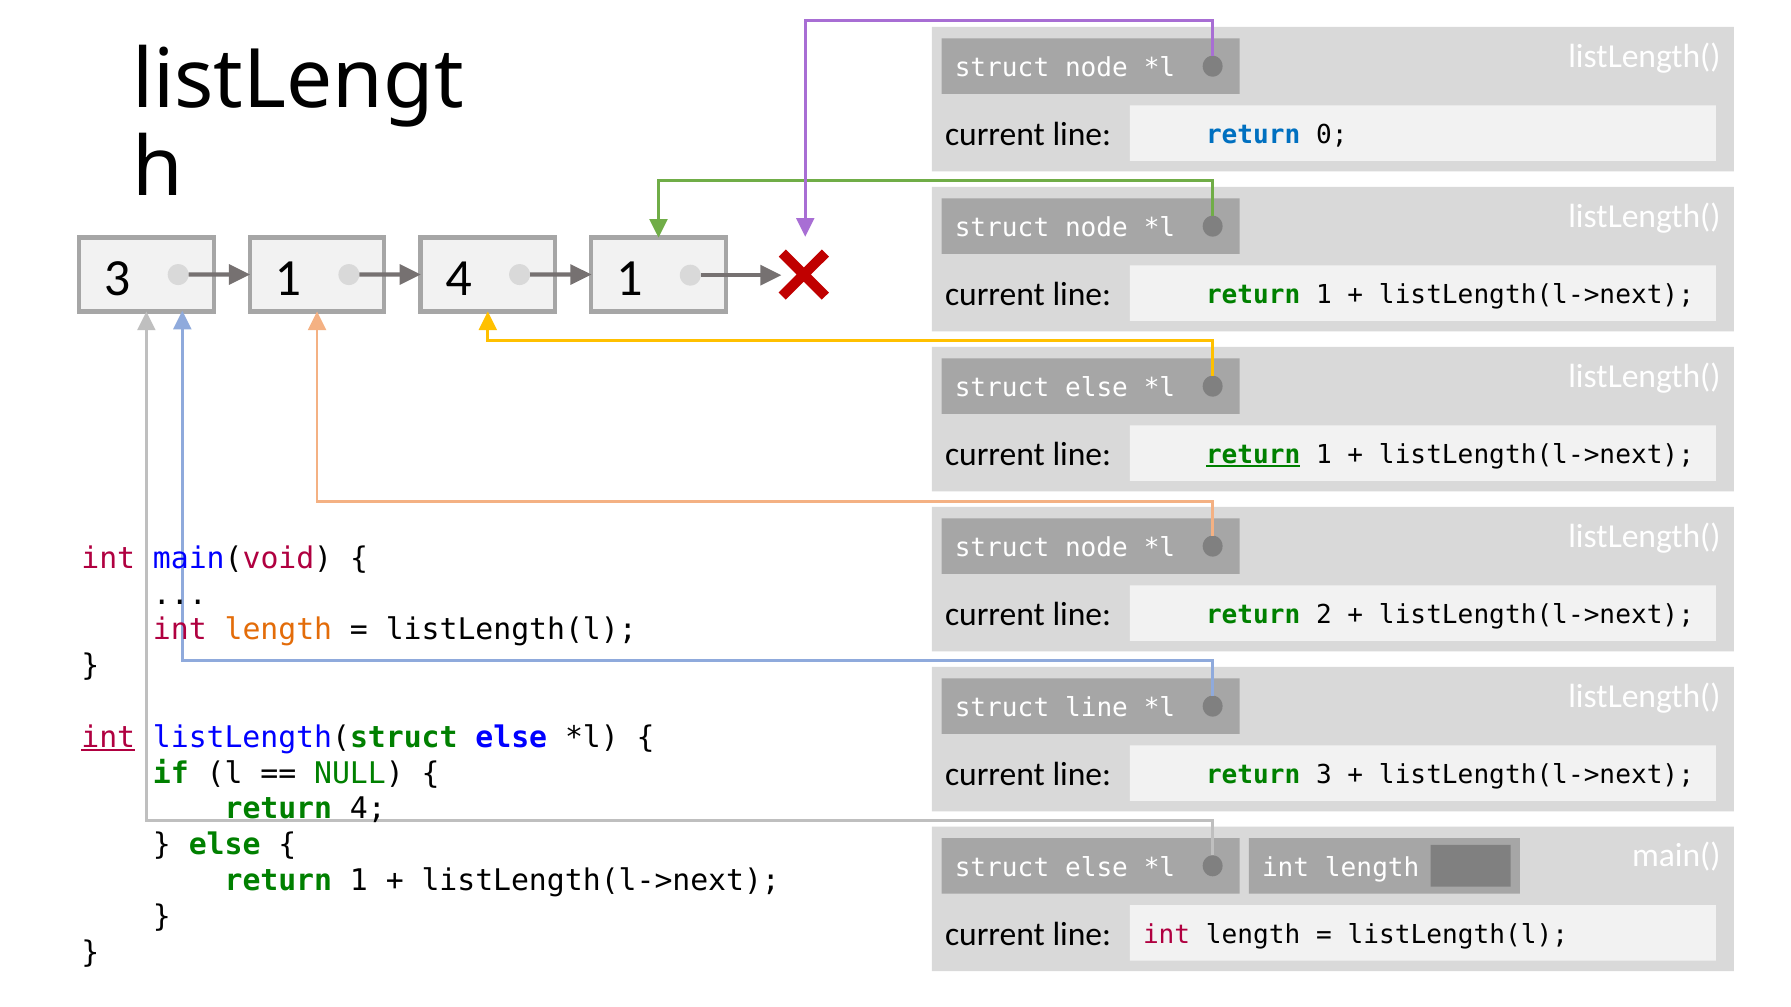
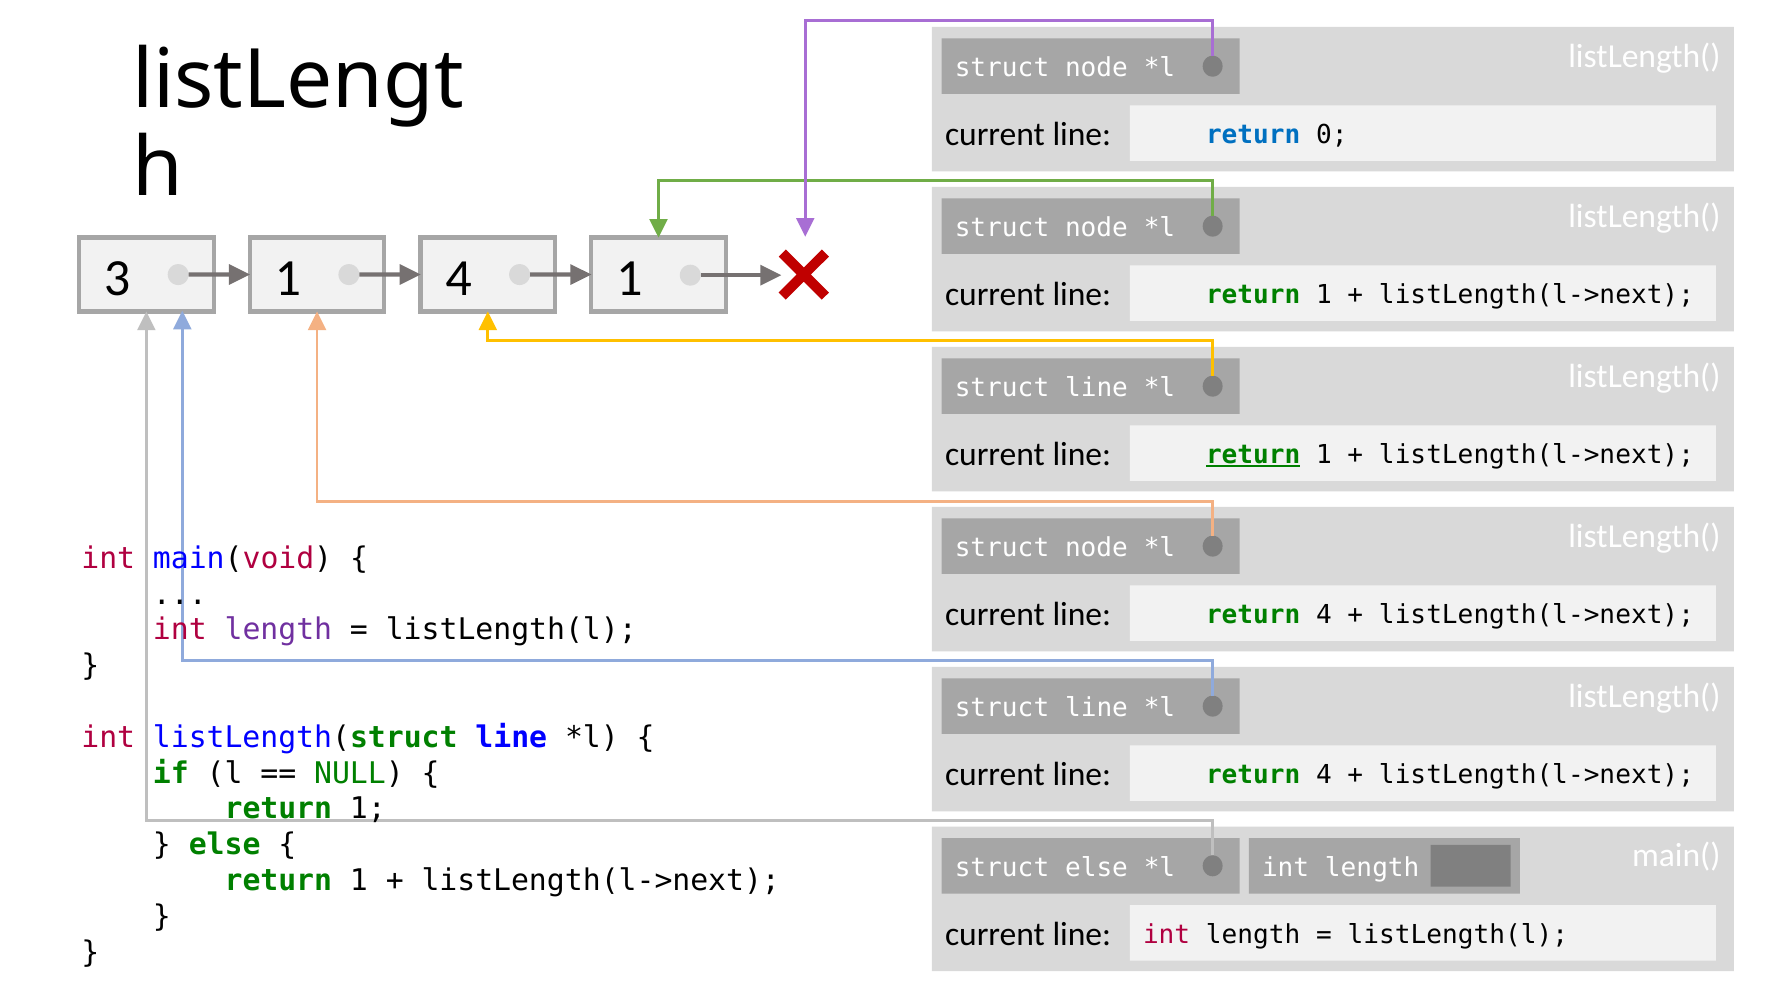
else at (1097, 388): else -> line
2 at (1324, 615): 2 -> 4
length at (278, 630) colour: orange -> purple
int at (108, 738) underline: present -> none
listLength(struct else: else -> line
3 at (1324, 775): 3 -> 4
4 at (368, 809): 4 -> 1
